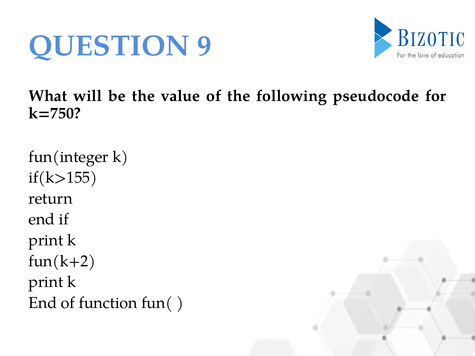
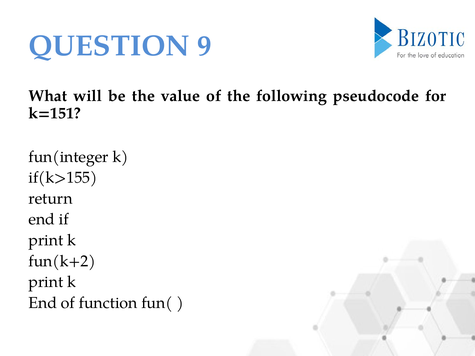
k=750: k=750 -> k=151
